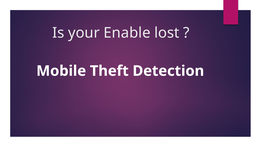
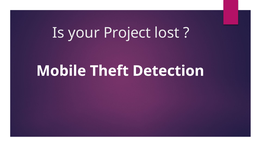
Enable: Enable -> Project
